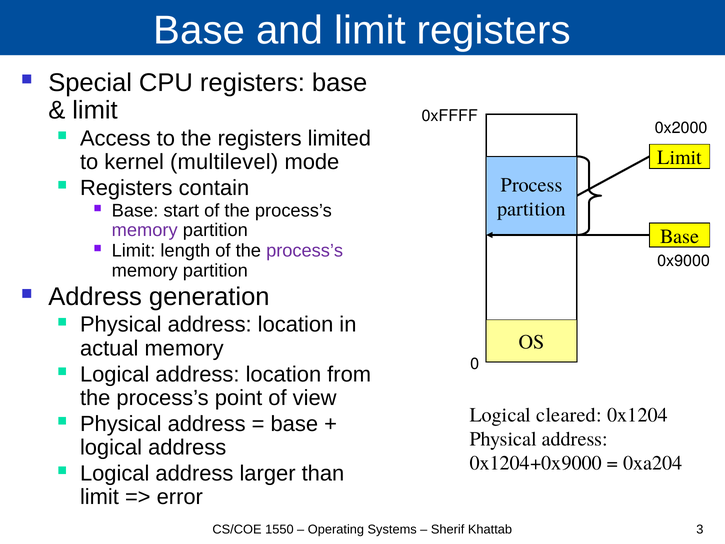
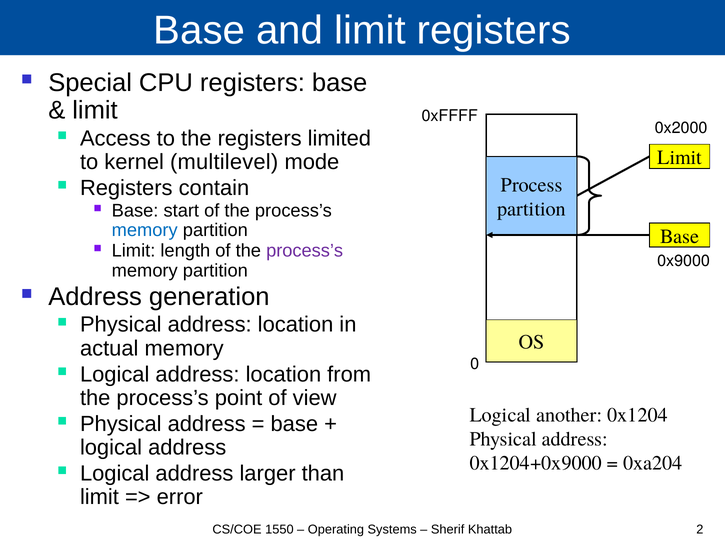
memory at (145, 230) colour: purple -> blue
cleared: cleared -> another
3: 3 -> 2
